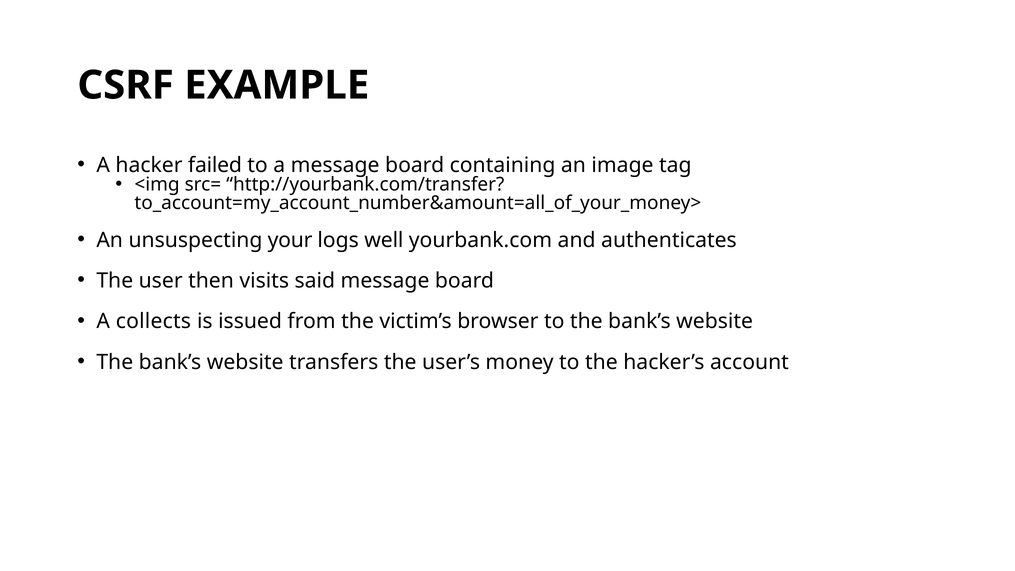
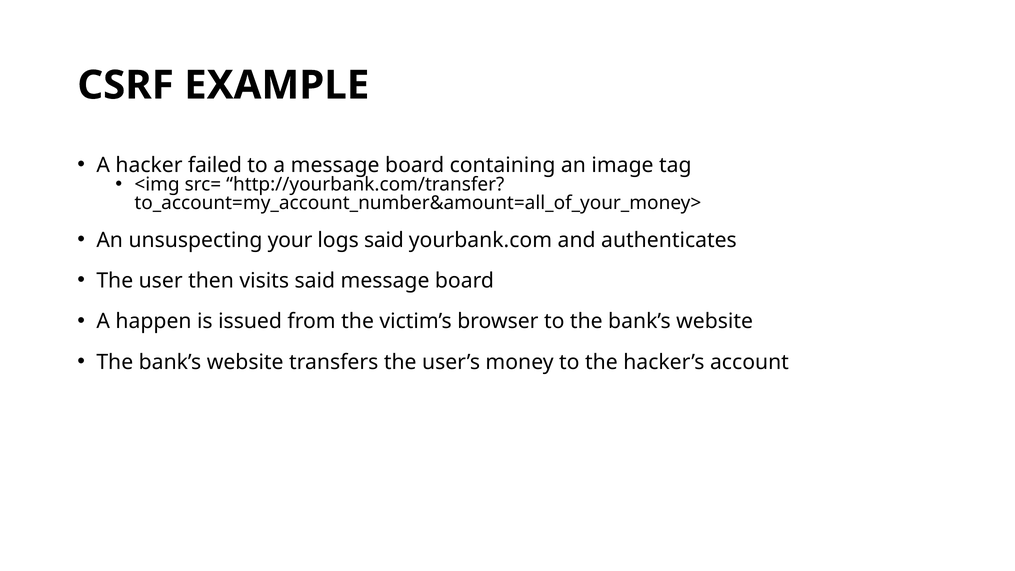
logs well: well -> said
collects: collects -> happen
